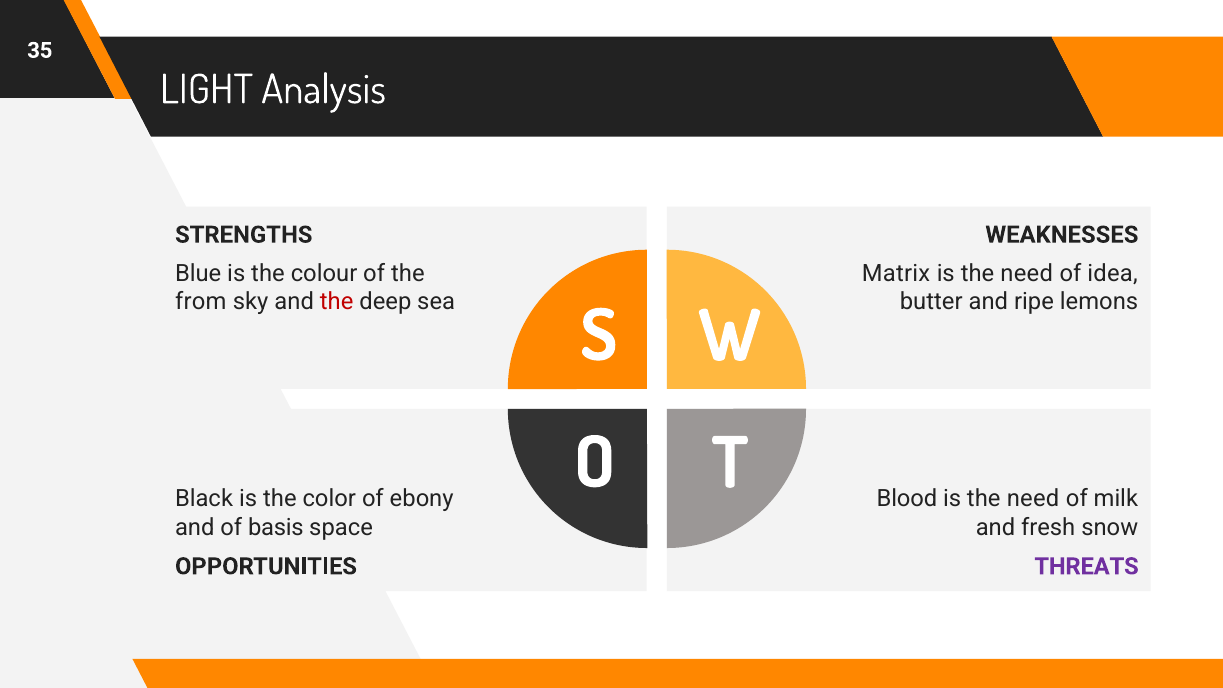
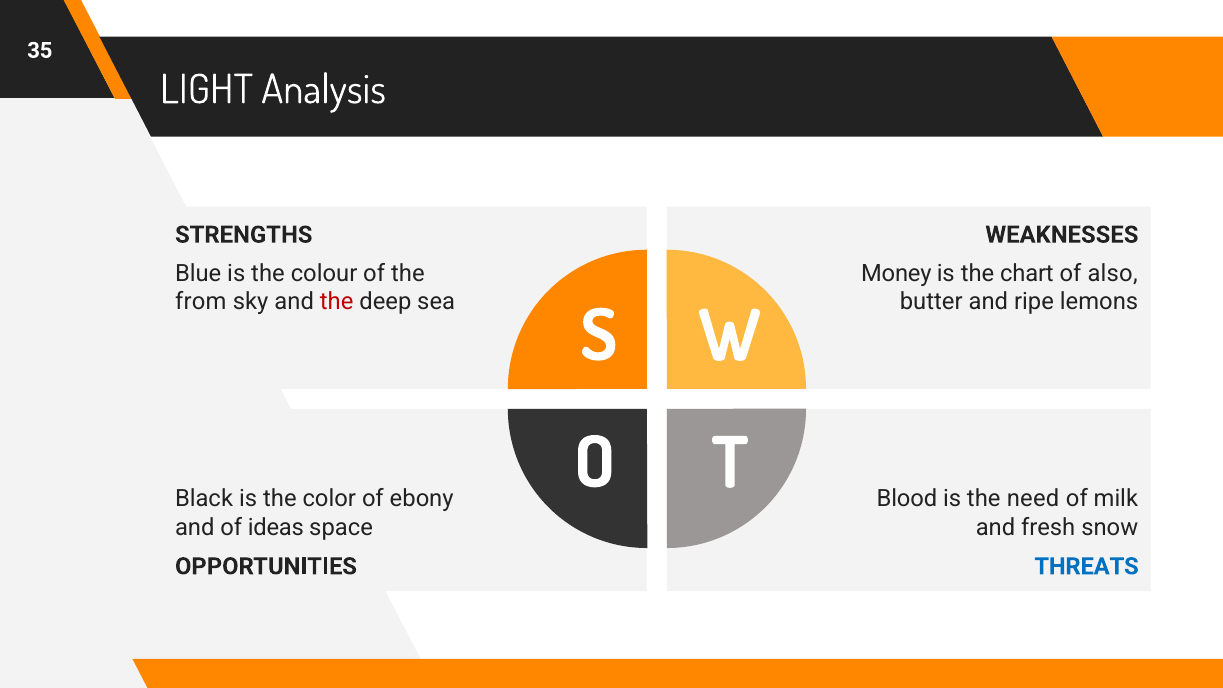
Matrix: Matrix -> Money
need at (1027, 274): need -> chart
idea: idea -> also
basis: basis -> ideas
THREATS colour: purple -> blue
